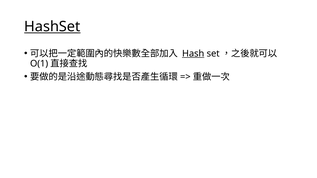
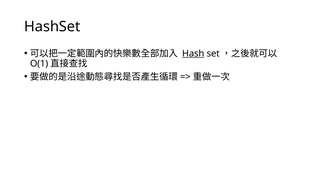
HashSet underline: present -> none
